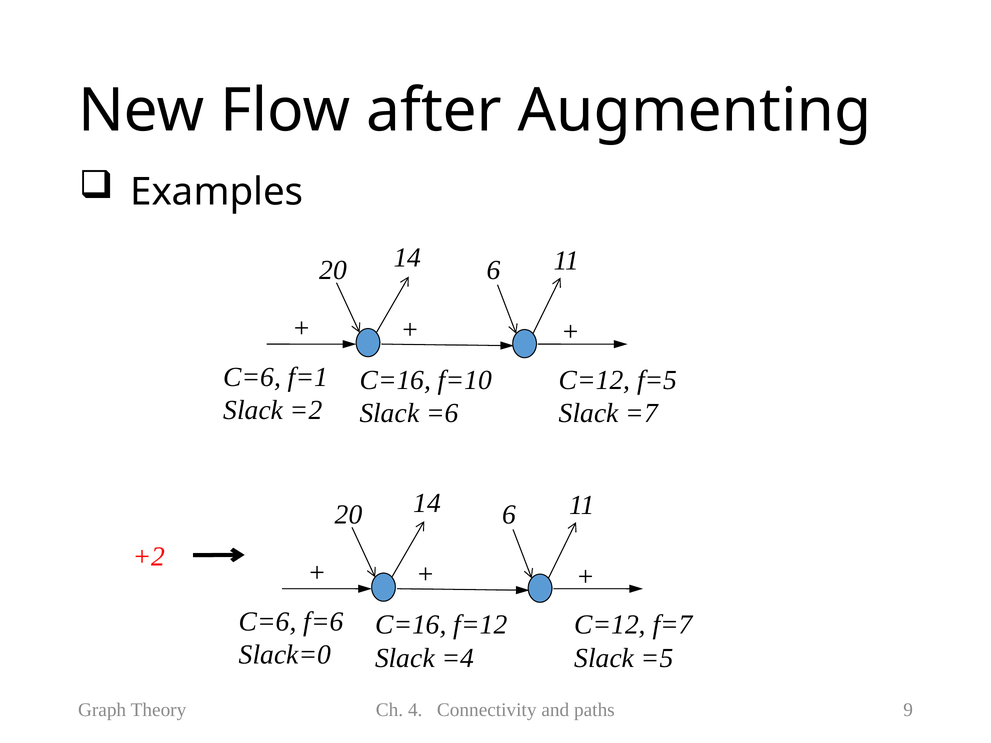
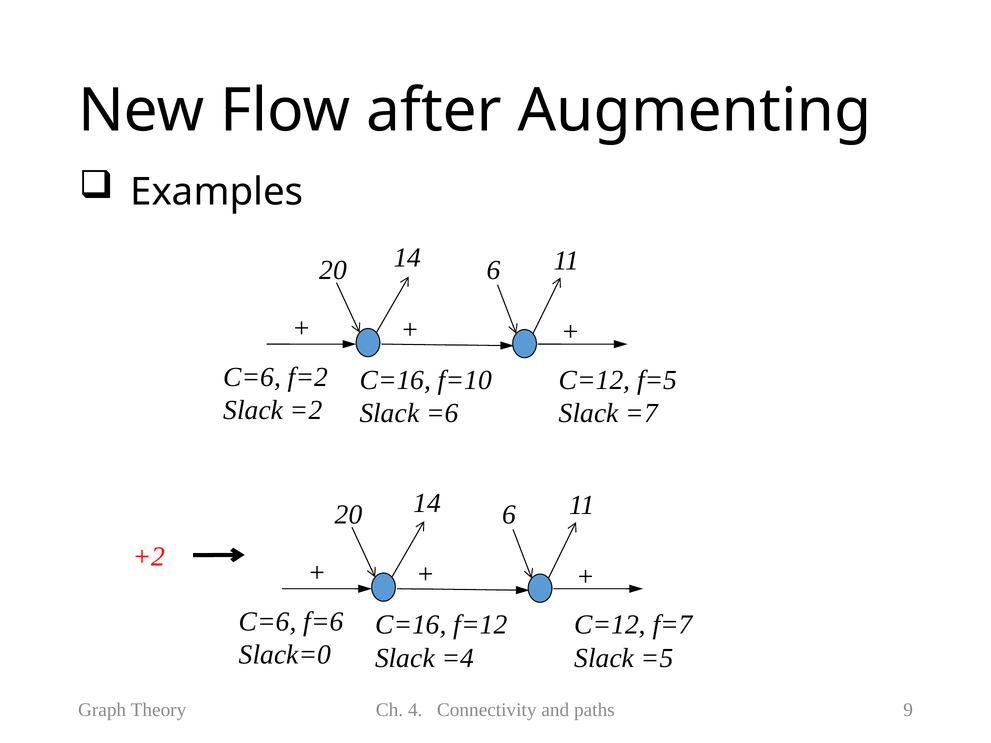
f=1: f=1 -> f=2
